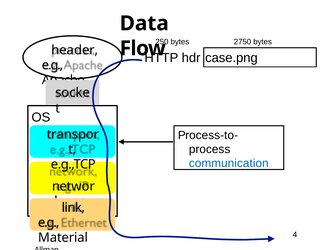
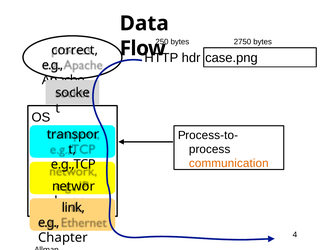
header: header -> correct
communication colour: blue -> orange
Material: Material -> Chapter
